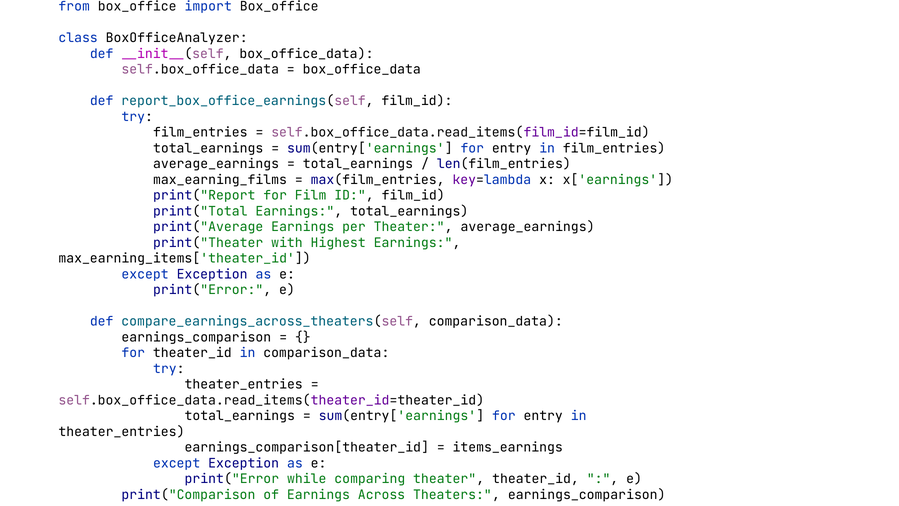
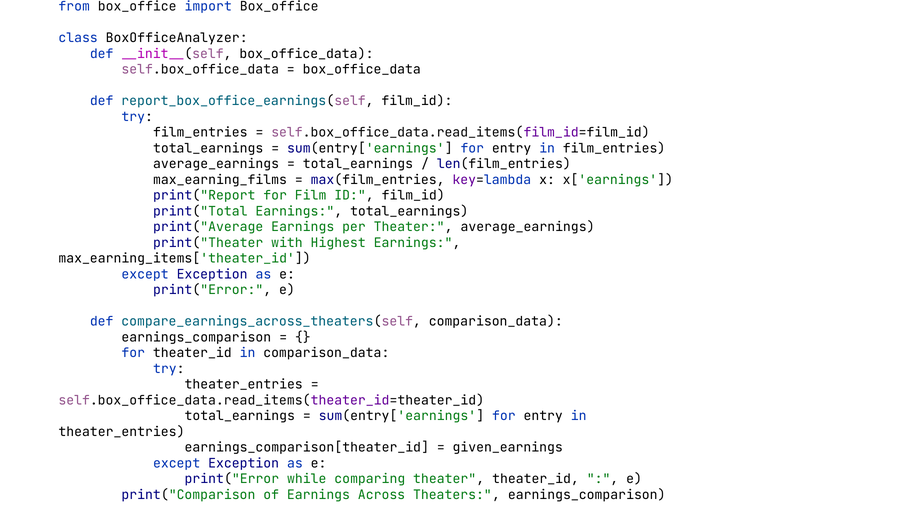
items_earnings: items_earnings -> given_earnings
